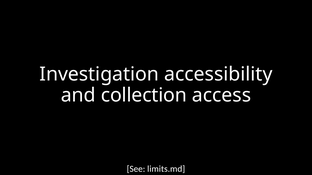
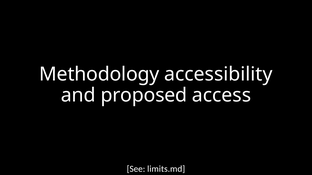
Investigation: Investigation -> Methodology
collection: collection -> proposed
